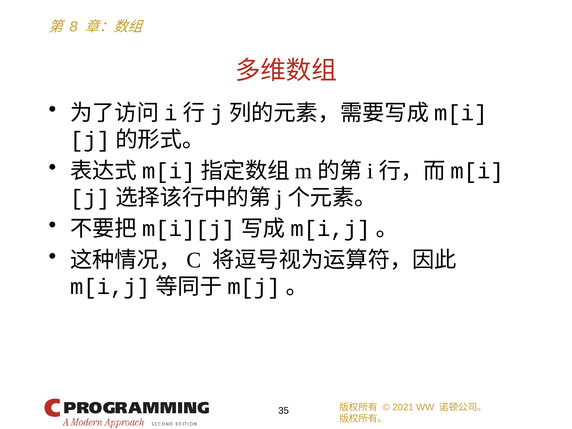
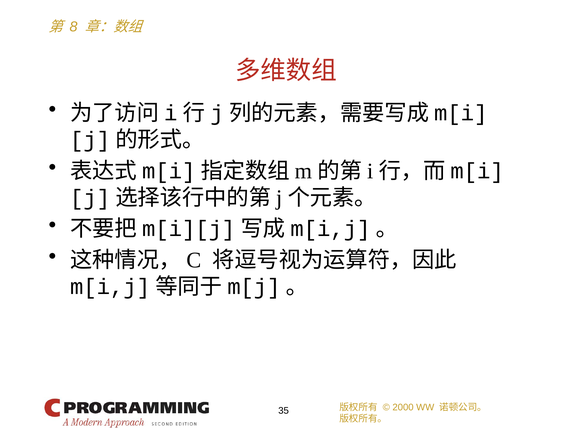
2021: 2021 -> 2000
